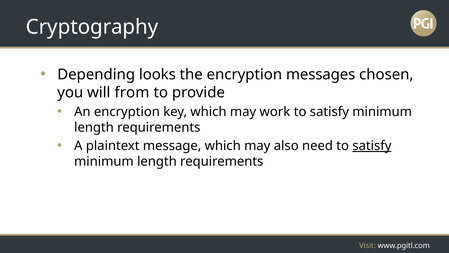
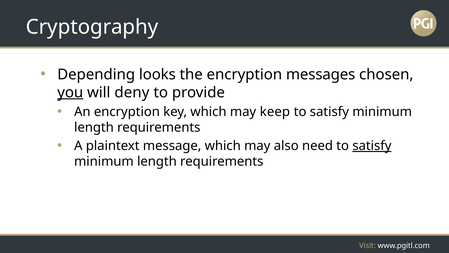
you underline: none -> present
from: from -> deny
work: work -> keep
